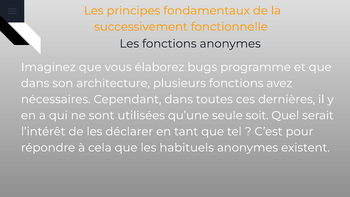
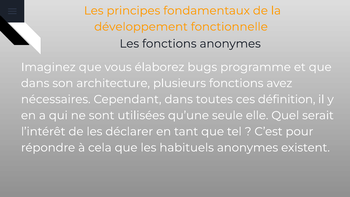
successivement: successivement -> développement
dernières: dernières -> définition
soit: soit -> elle
